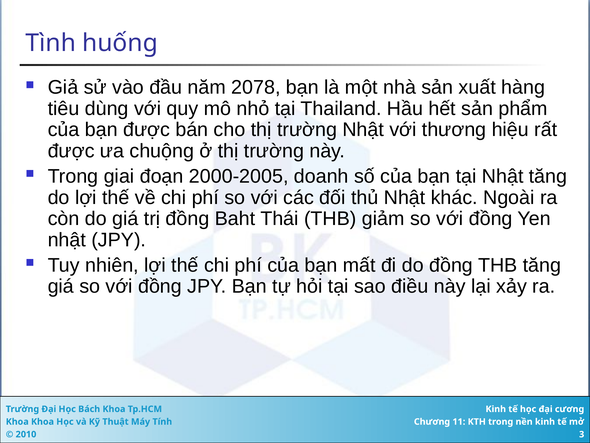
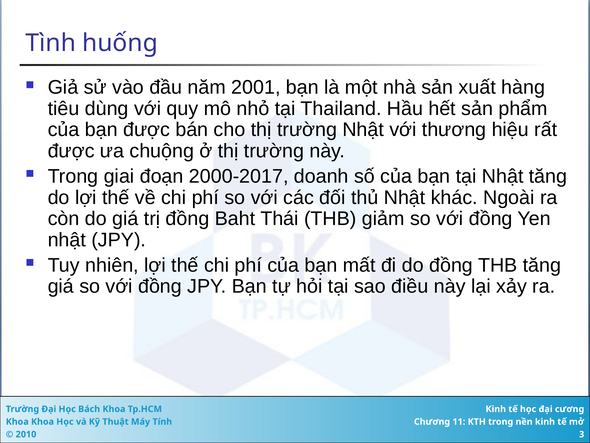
2078: 2078 -> 2001
2000-2005: 2000-2005 -> 2000-2017
